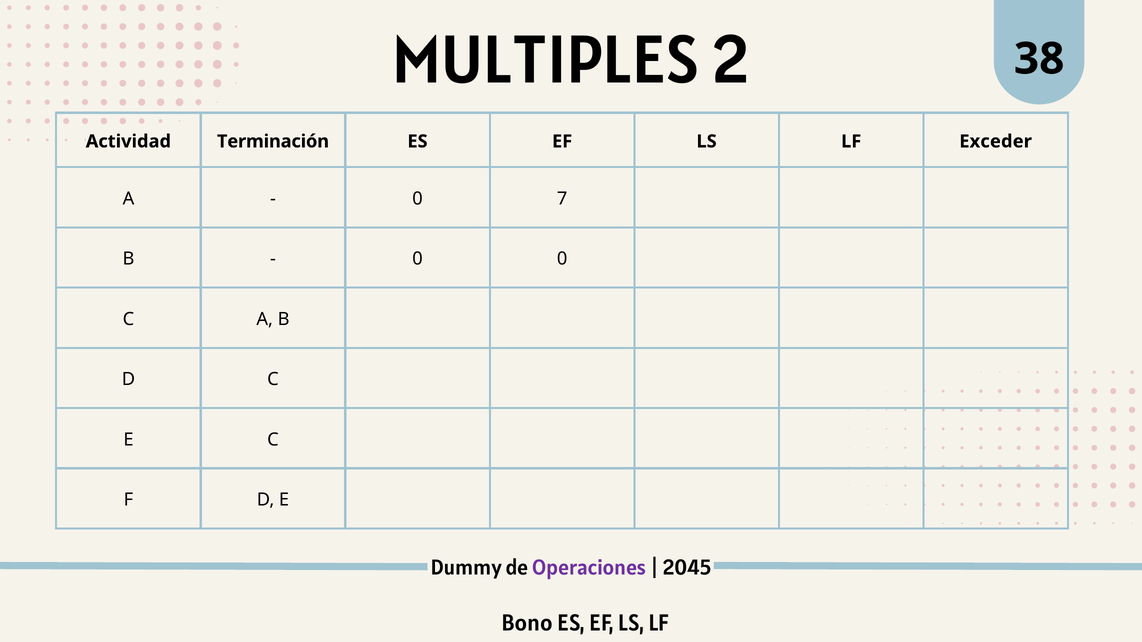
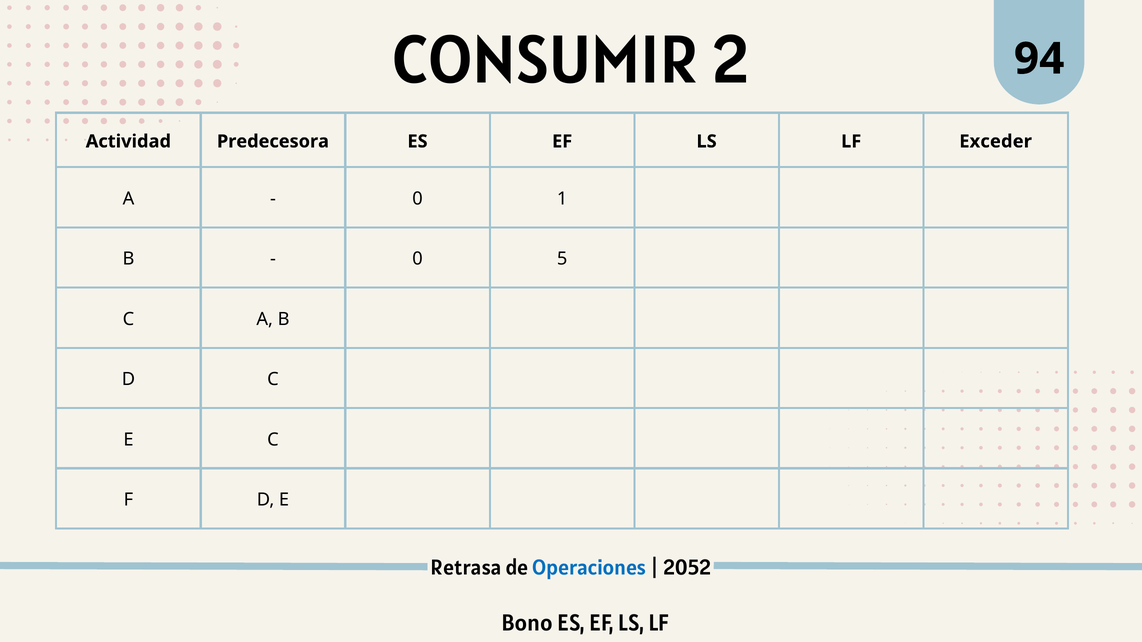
MULTIPLES: MULTIPLES -> CONSUMIR
38: 38 -> 94
Terminación: Terminación -> Predecesora
7: 7 -> 1
0 0: 0 -> 5
Dummy: Dummy -> Retrasa
Operaciones colour: purple -> blue
2045: 2045 -> 2052
